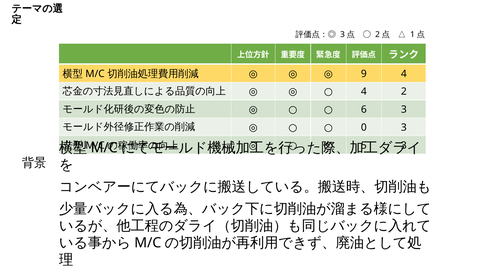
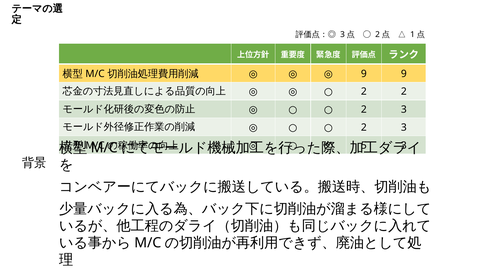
9 4: 4 -> 9
4 at (364, 92): 4 -> 2
6 at (364, 110): 6 -> 2
0 at (364, 127): 0 -> 2
